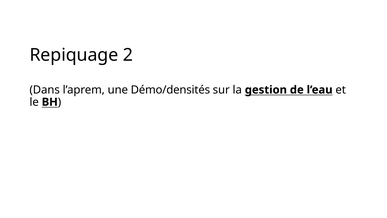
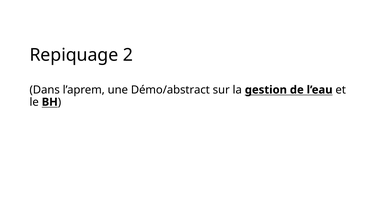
Démo/densités: Démo/densités -> Démo/abstract
